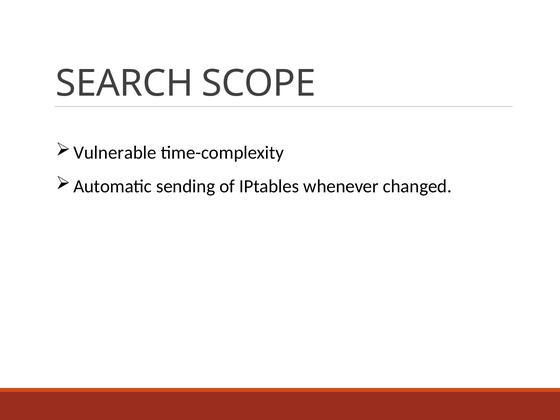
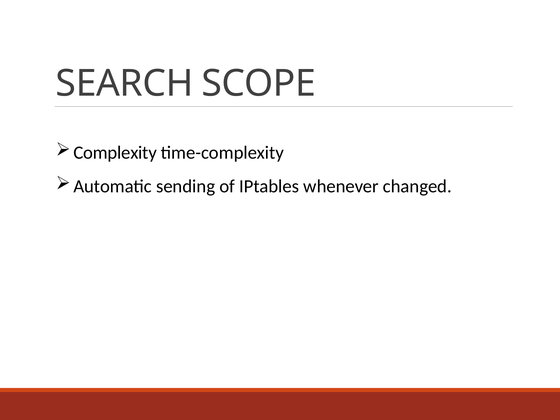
Vulnerable: Vulnerable -> Complexity
